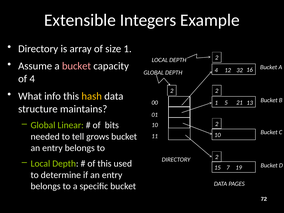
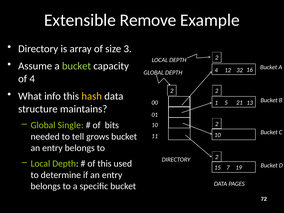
Integers: Integers -> Remove
size 1: 1 -> 3
bucket at (76, 66) colour: pink -> light green
Linear: Linear -> Single
